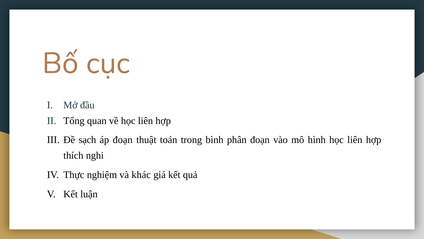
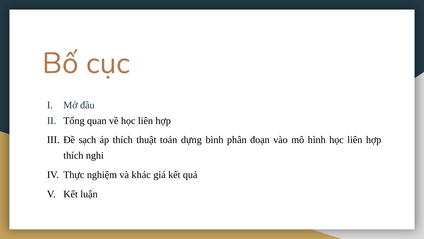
áp đoạn: đoạn -> thích
trong: trong -> dựng
